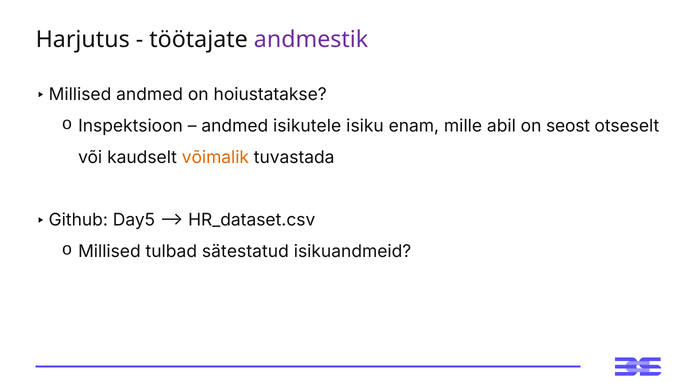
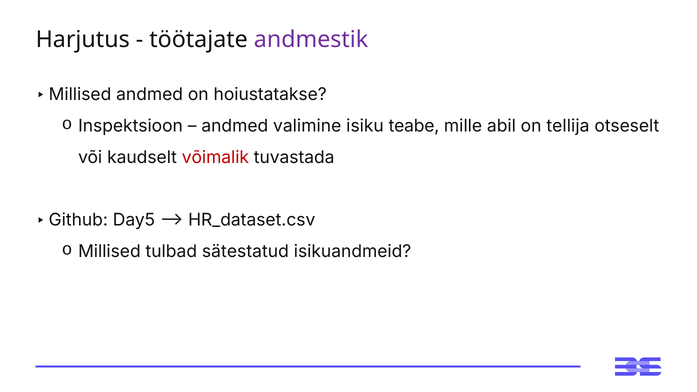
isikutele: isikutele -> valimine
enam: enam -> teabe
seost: seost -> tellija
võimalik colour: orange -> red
